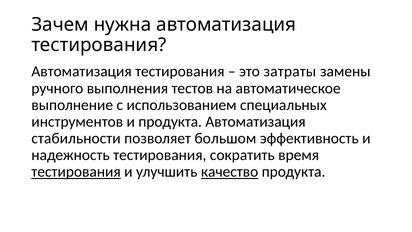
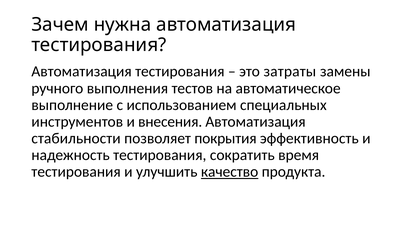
и продукта: продукта -> внесения
большом: большом -> покрытия
тестирования at (76, 172) underline: present -> none
